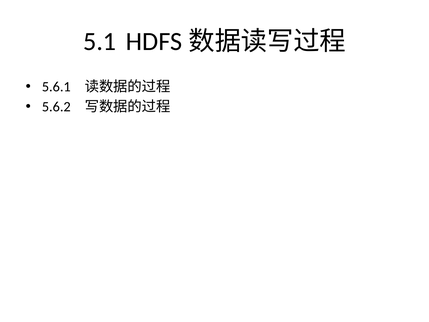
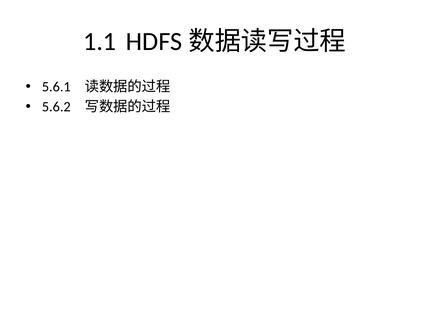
5.1: 5.1 -> 1.1
